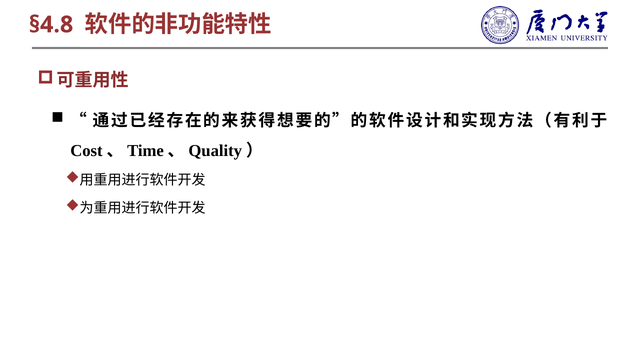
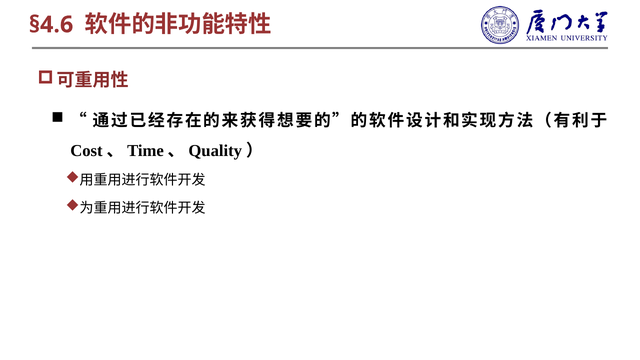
§4.8: §4.8 -> §4.6
